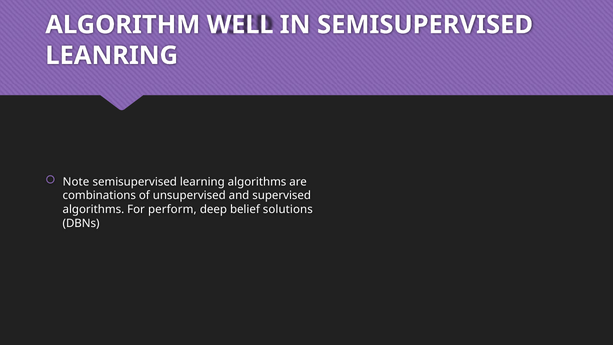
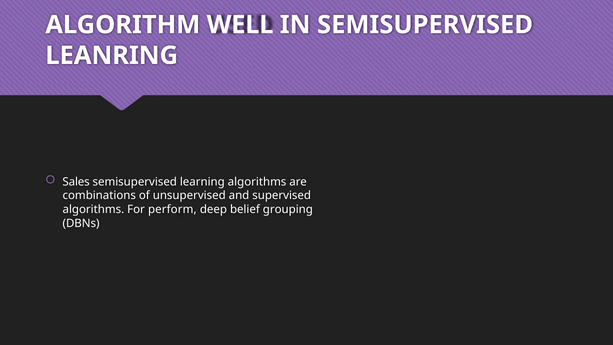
Note: Note -> Sales
solutions: solutions -> grouping
